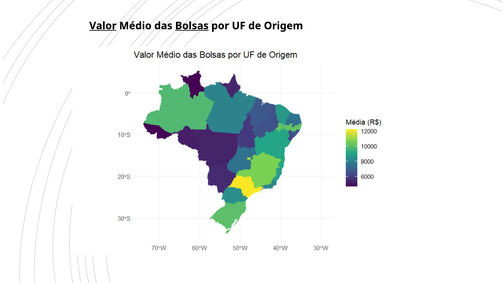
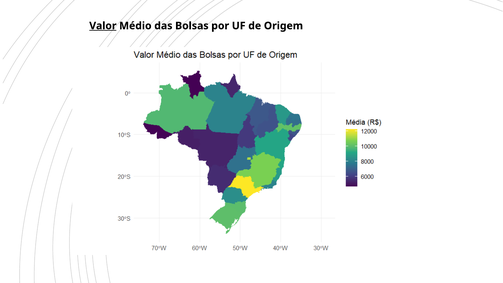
Bolsas underline: present -> none
